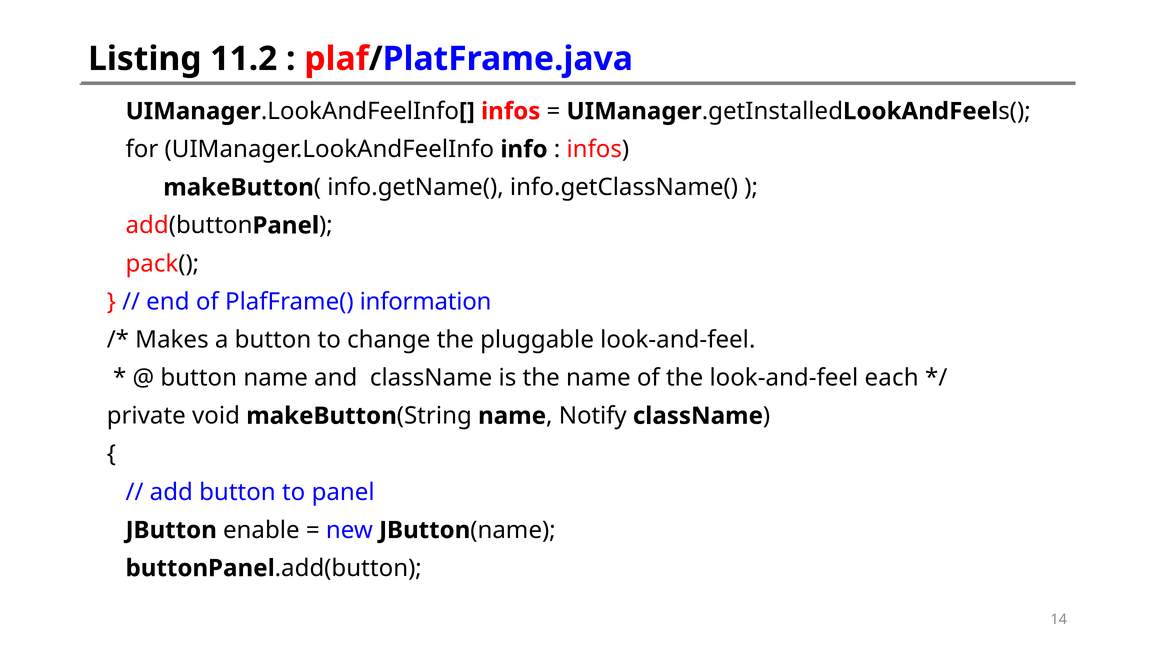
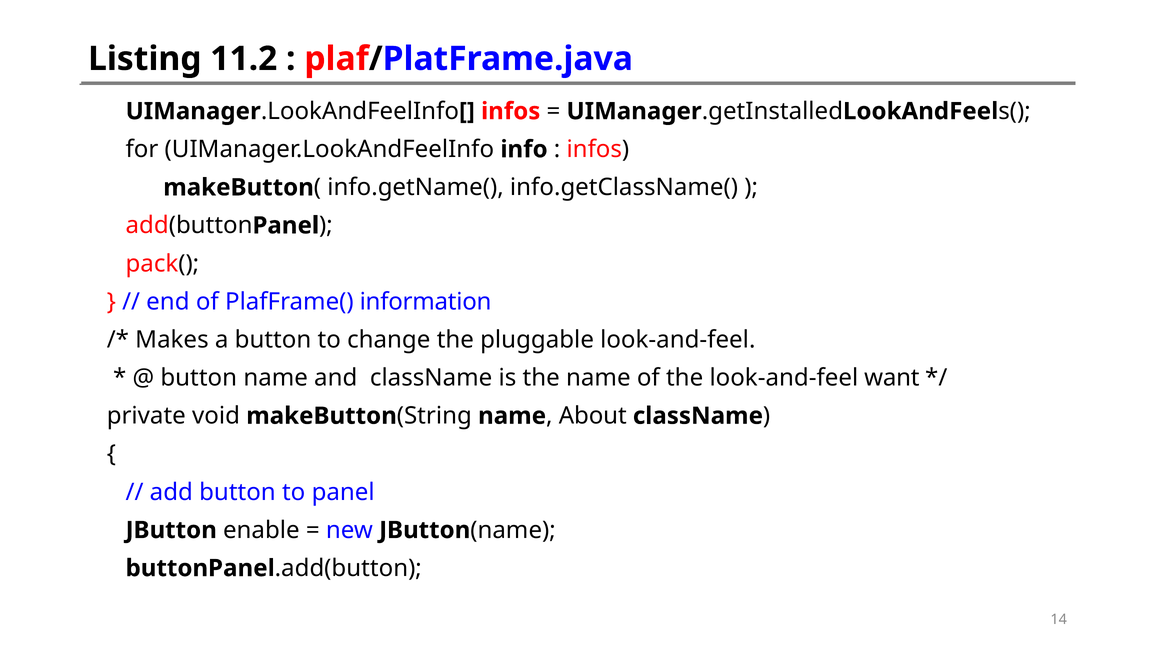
each: each -> want
Notify: Notify -> About
